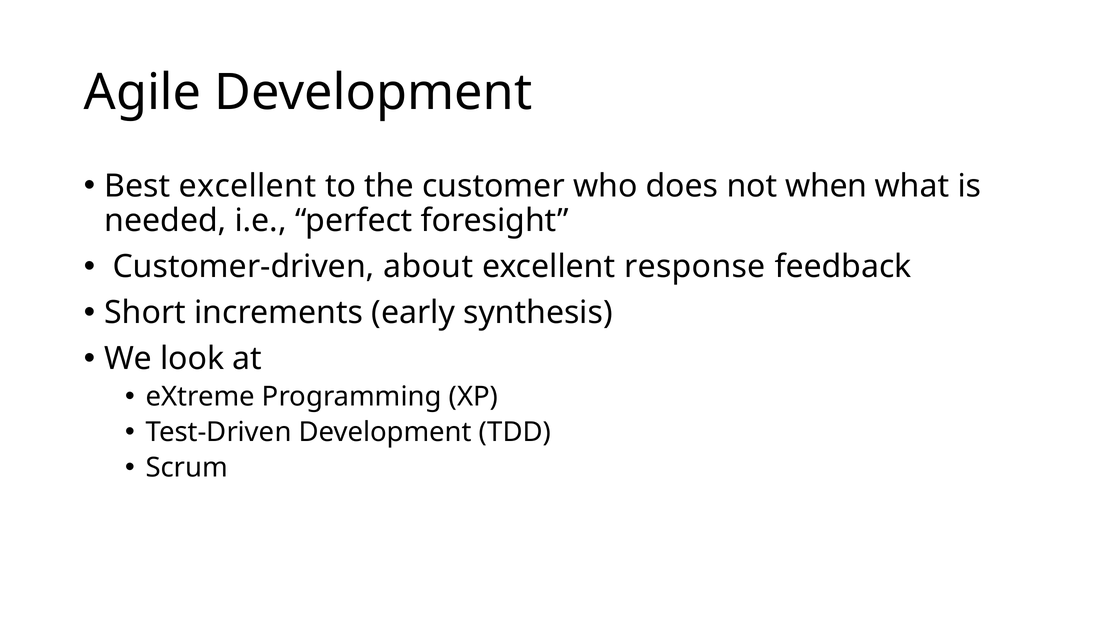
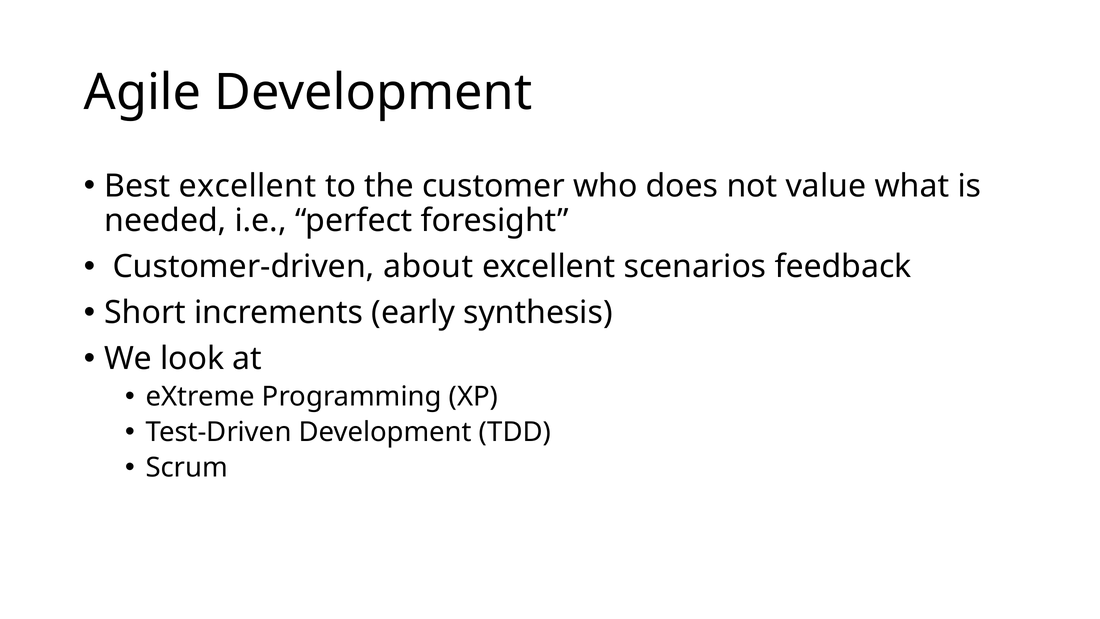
when: when -> value
response: response -> scenarios
